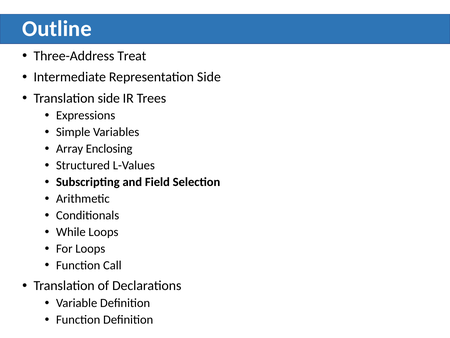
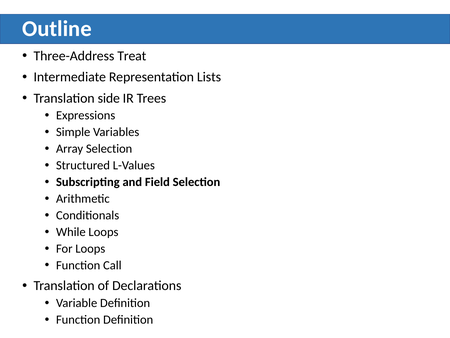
Representation Side: Side -> Lists
Array Enclosing: Enclosing -> Selection
